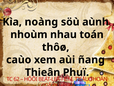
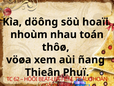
noàng: noàng -> döông
aùnh: aùnh -> hoaïi
caùo: caùo -> vöøa
